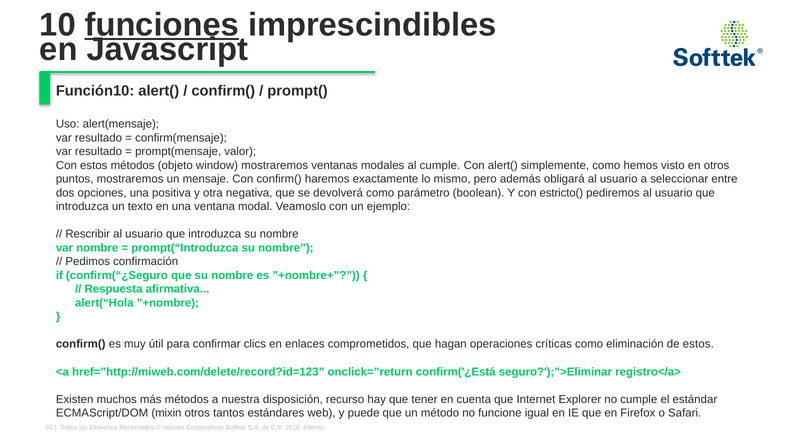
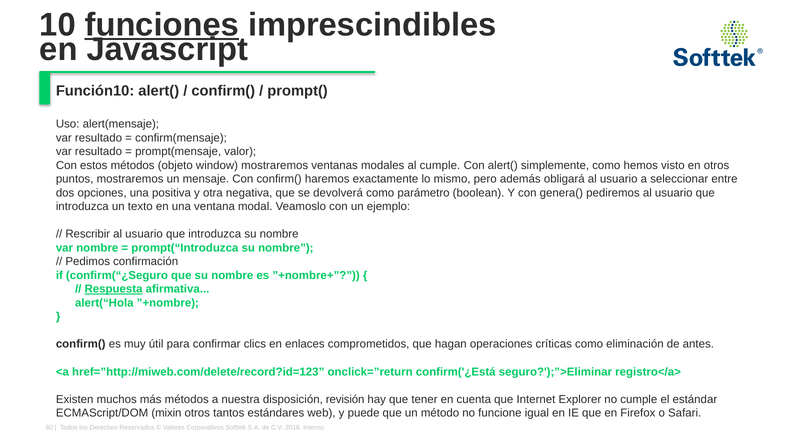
estricto(: estricto( -> genera(
Respuesta underline: none -> present
de estos: estos -> antes
recurso: recurso -> revisión
